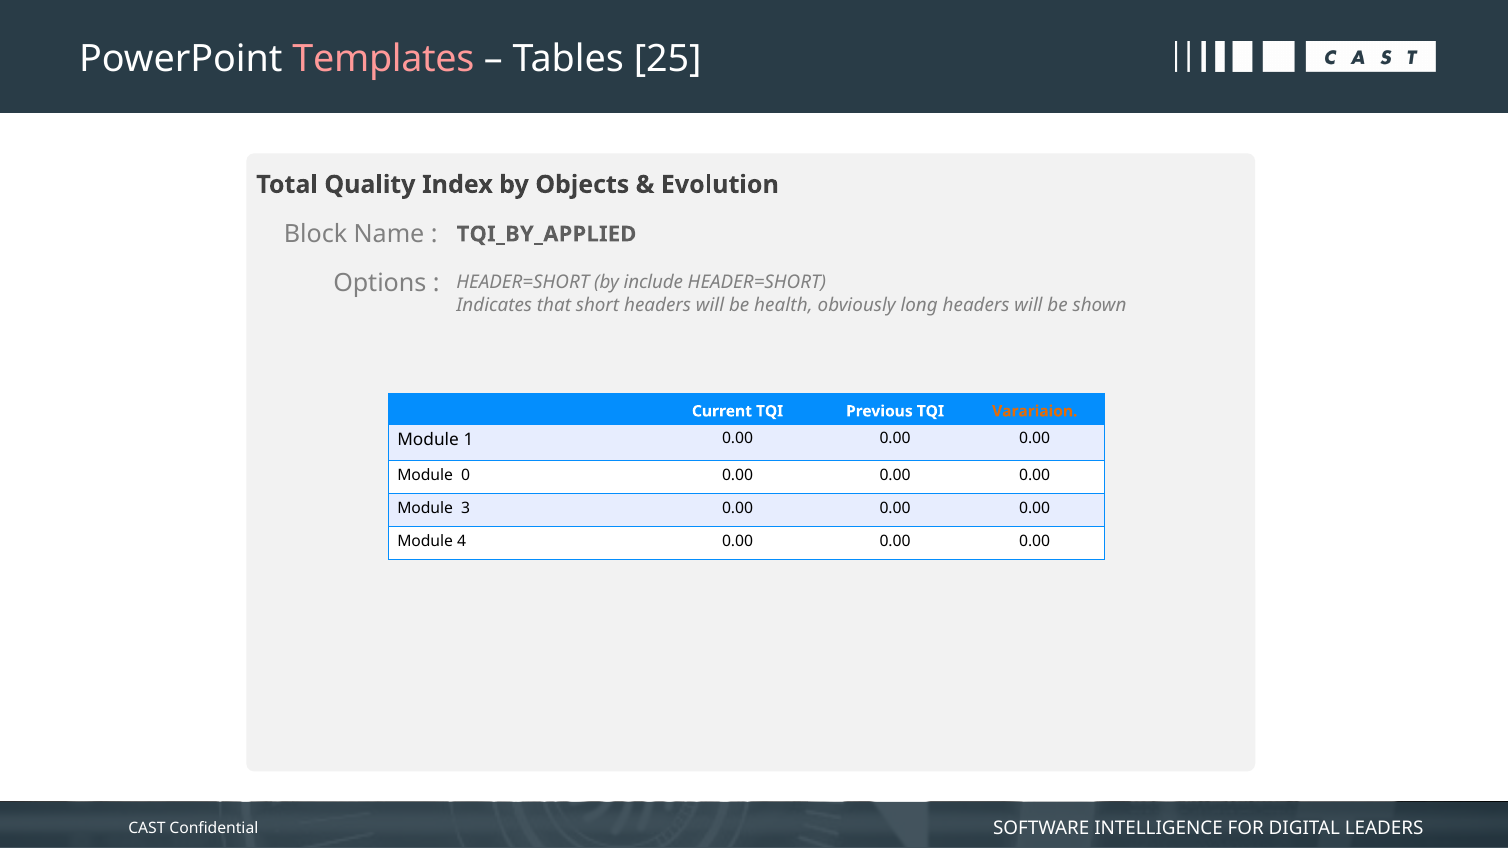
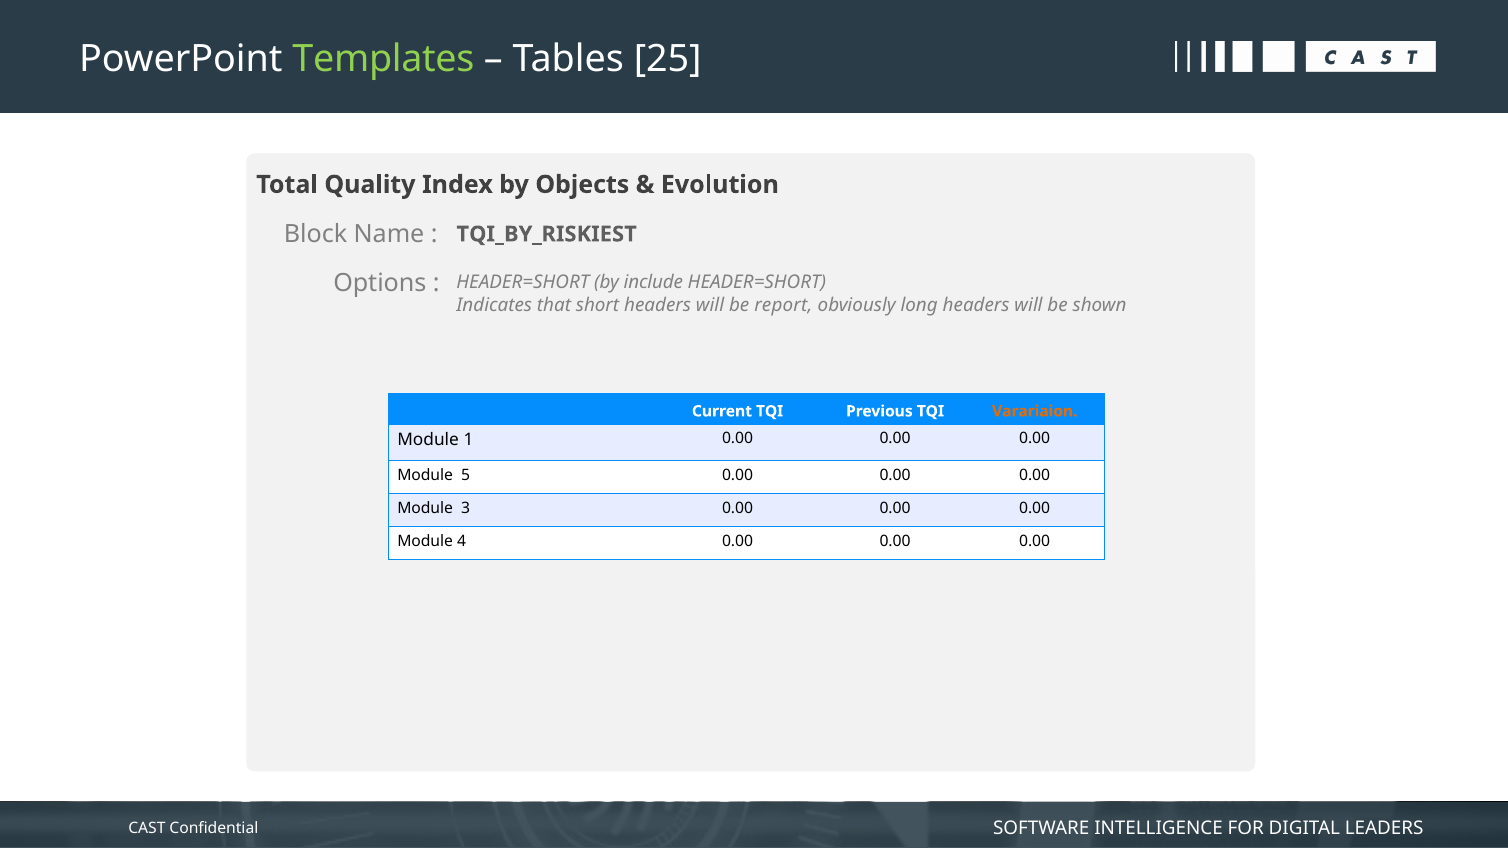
Templates colour: pink -> light green
TQI_BY_APPLIED: TQI_BY_APPLIED -> TQI_BY_RISKIEST
health: health -> report
0: 0 -> 5
